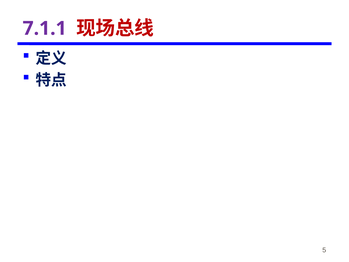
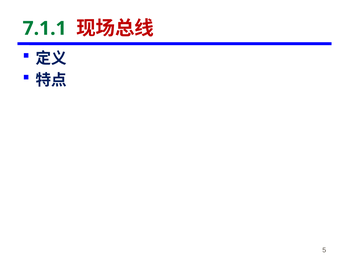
7.1.1 colour: purple -> green
